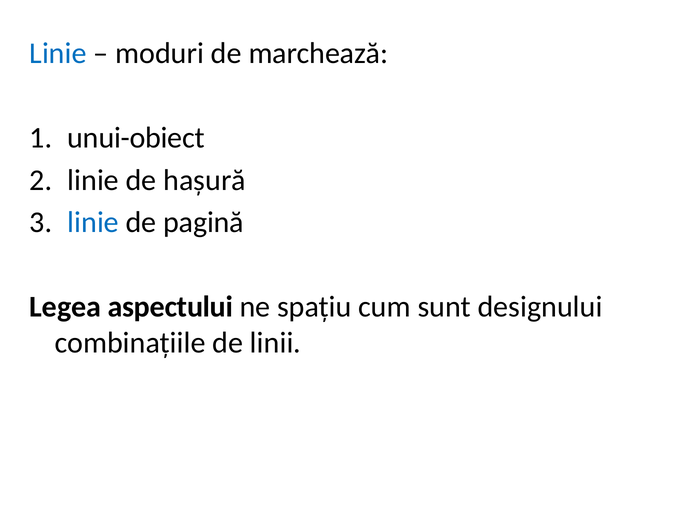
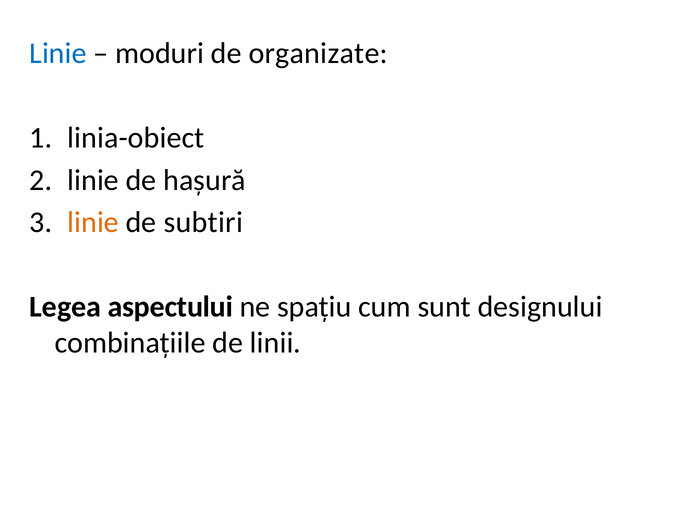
marchează: marchează -> organizate
unui-obiect: unui-obiect -> linia-obiect
linie at (93, 222) colour: blue -> orange
pagină: pagină -> subtiri
